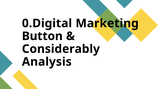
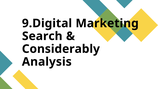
0.Digital: 0.Digital -> 9.Digital
Button: Button -> Search
